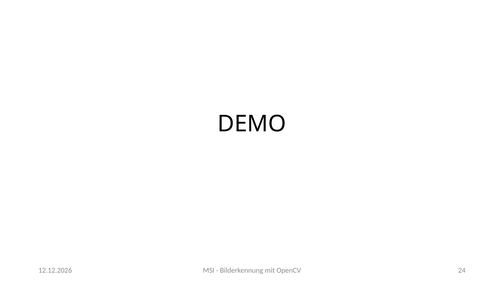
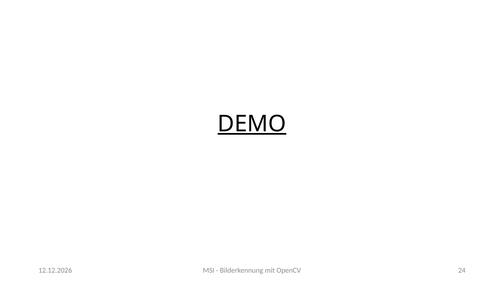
DEMO underline: none -> present
